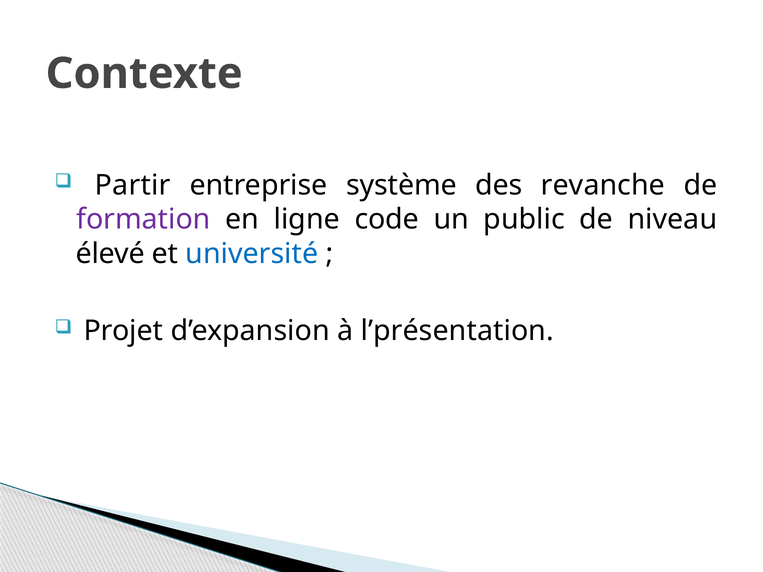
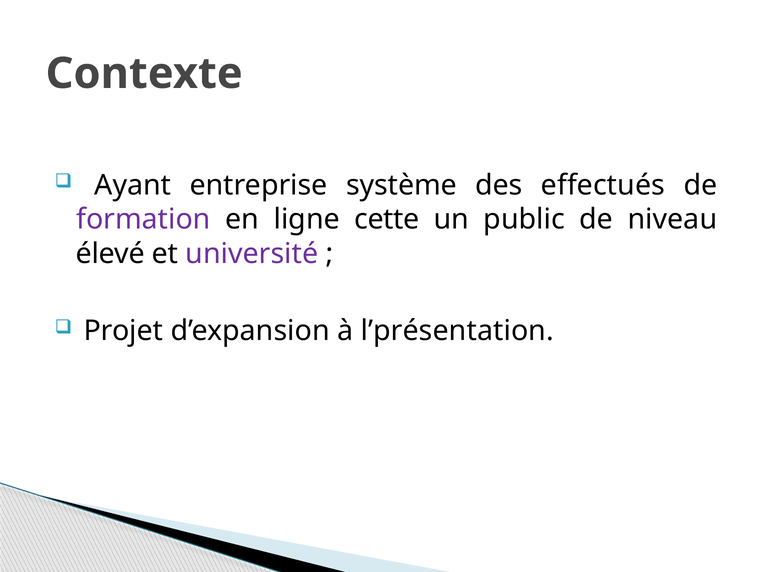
Partir: Partir -> Ayant
revanche: revanche -> effectués
code: code -> cette
université colour: blue -> purple
